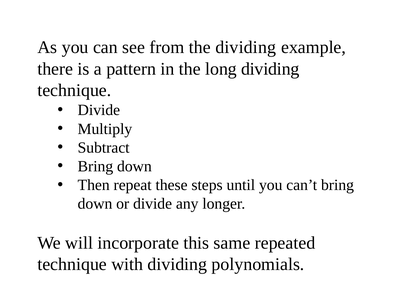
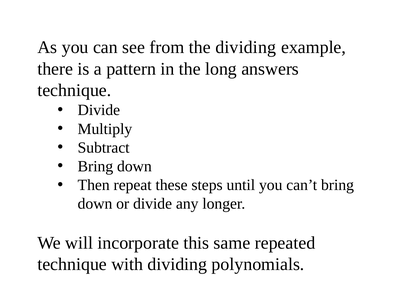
long dividing: dividing -> answers
